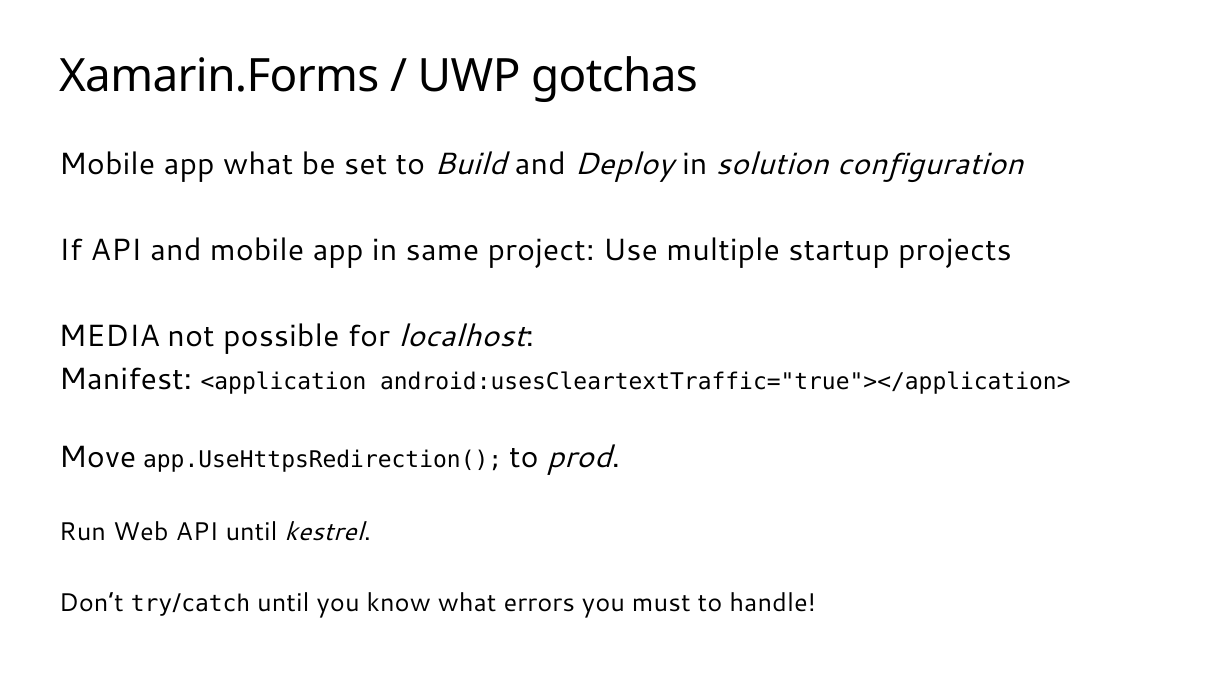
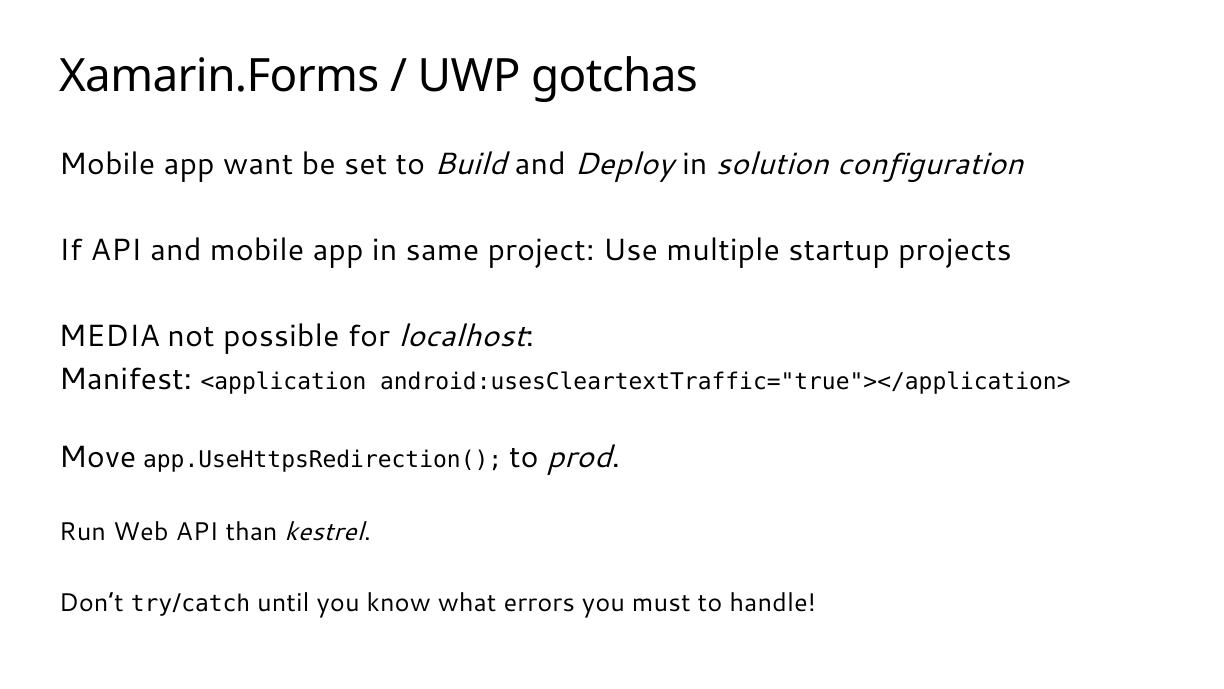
app what: what -> want
API until: until -> than
